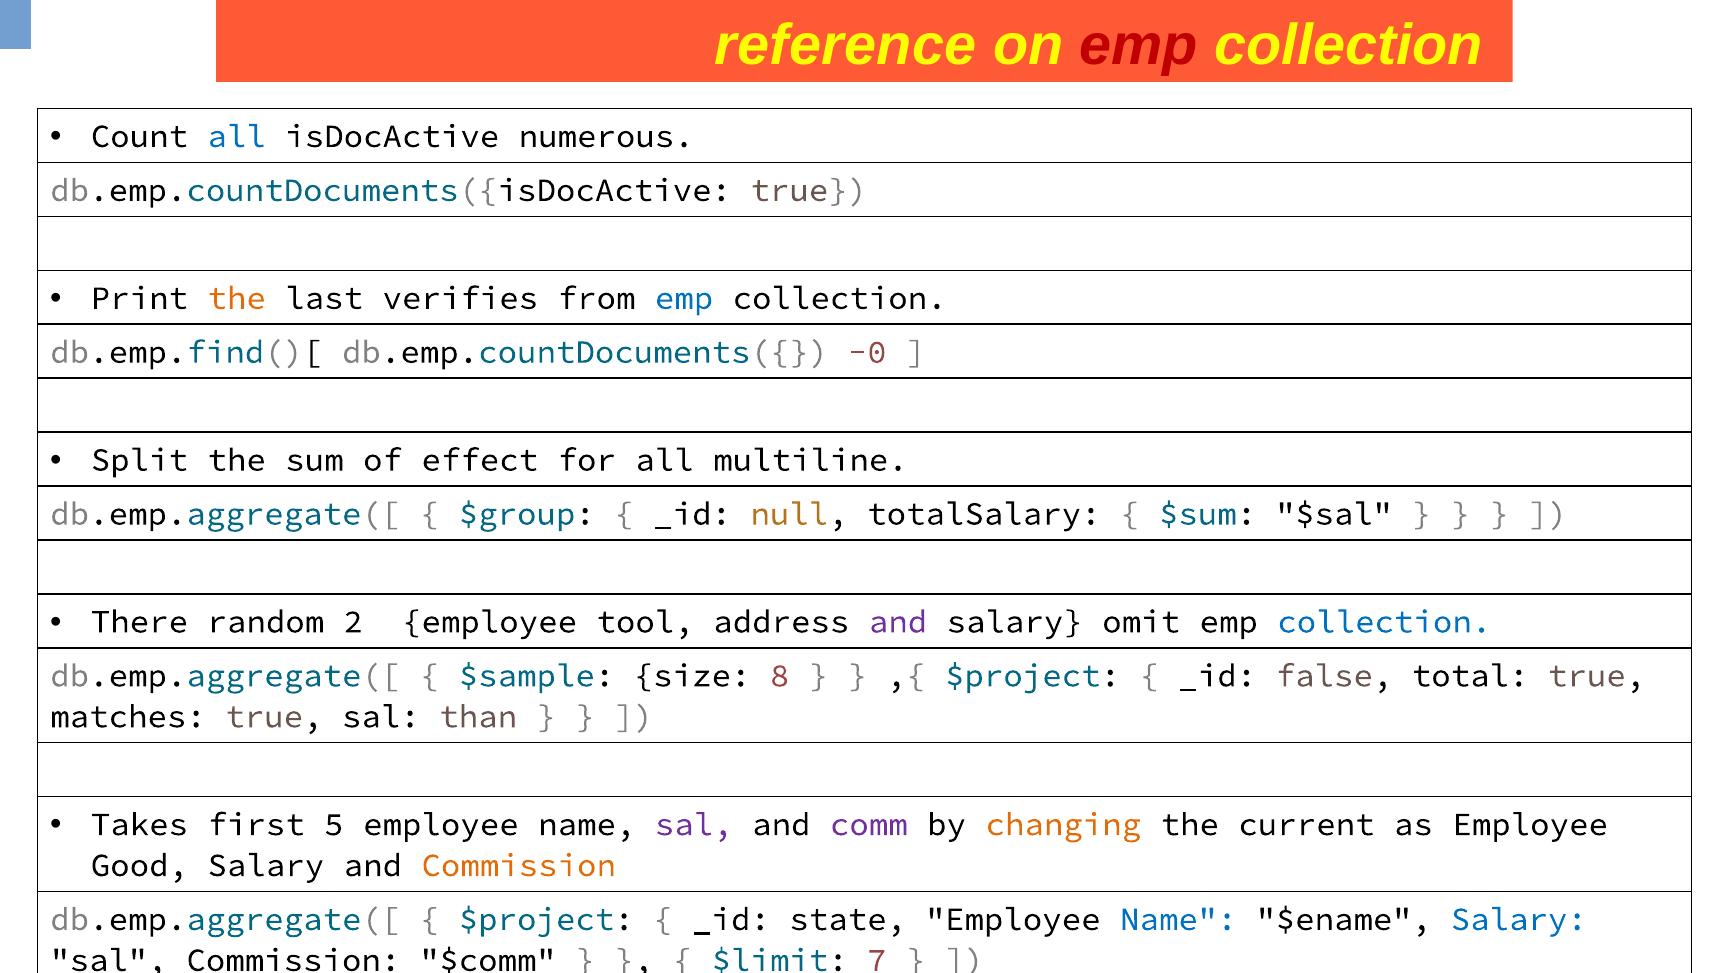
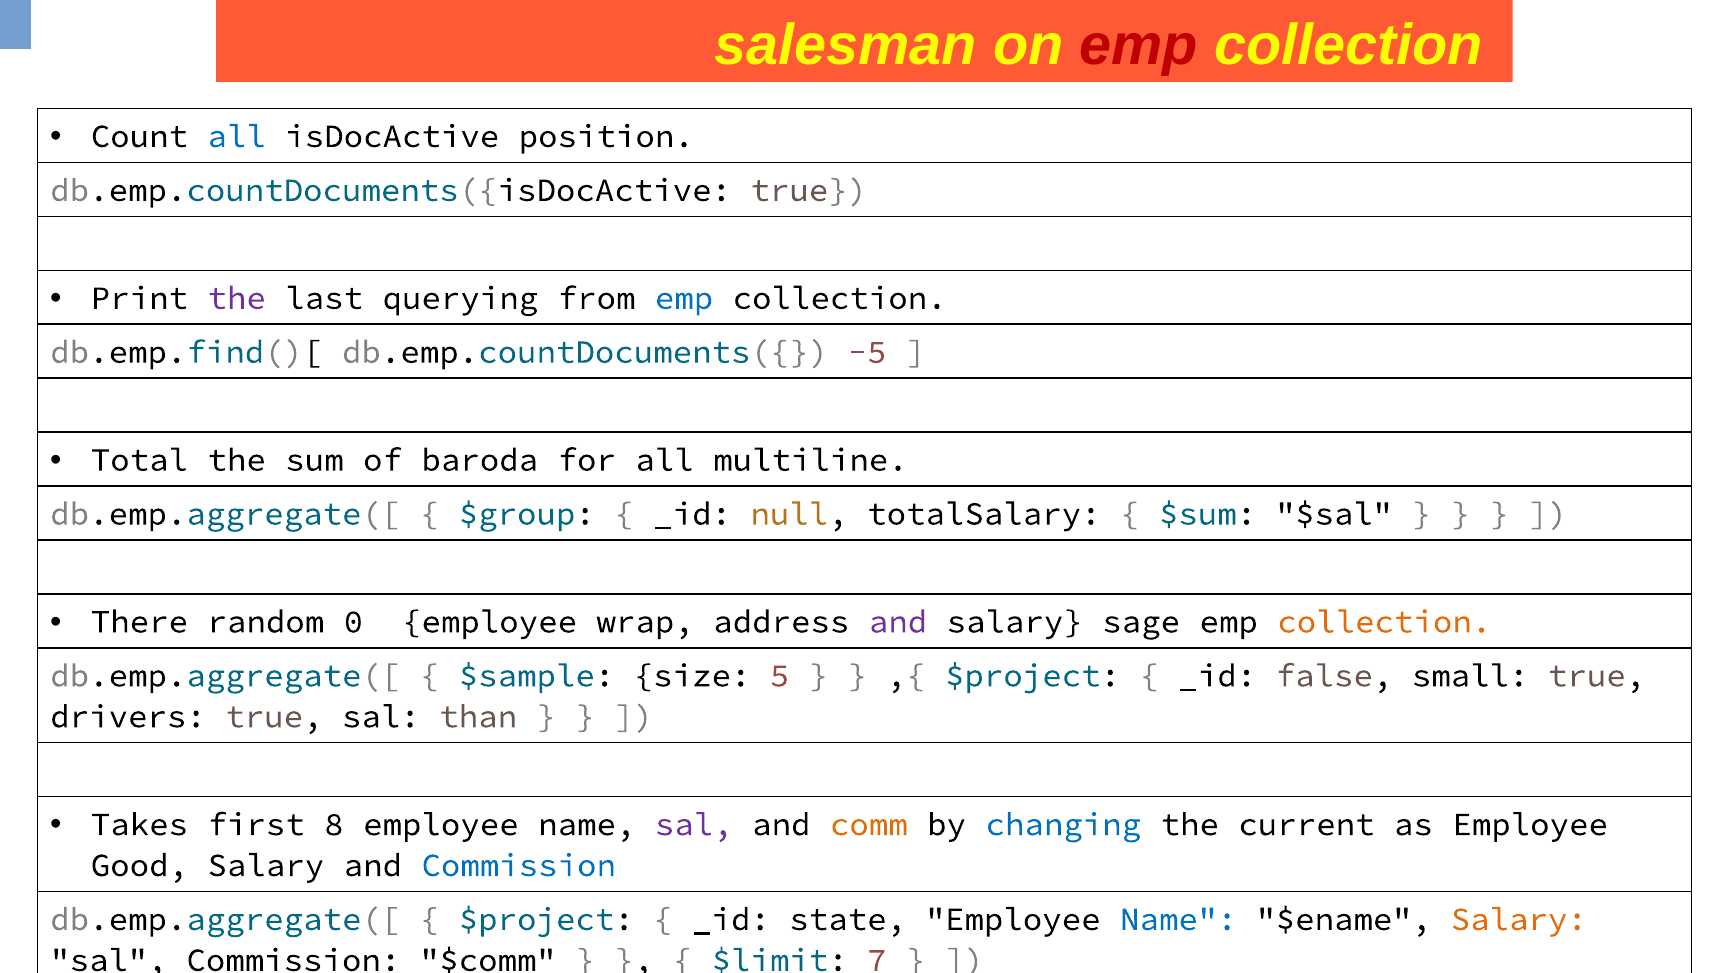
reference: reference -> salesman
numerous: numerous -> position
the at (237, 298) colour: orange -> purple
verifies: verifies -> querying
-0: -0 -> -5
Split: Split -> Total
effect: effect -> baroda
2: 2 -> 0
tool: tool -> wrap
omit: omit -> sage
collection at (1384, 621) colour: blue -> orange
8: 8 -> 5
total: total -> small
matches: matches -> drivers
5: 5 -> 8
comm colour: purple -> orange
changing colour: orange -> blue
Commission at (519, 865) colour: orange -> blue
Salary at (1519, 919) colour: blue -> orange
